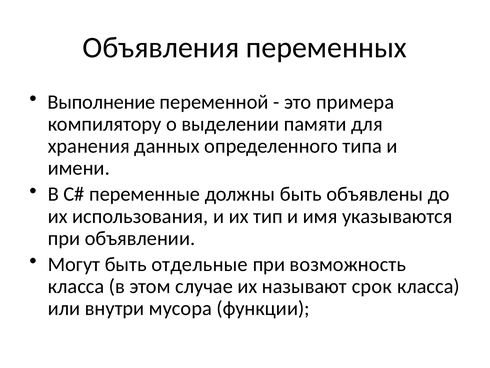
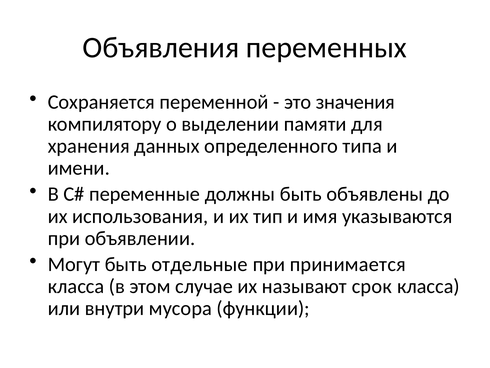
Выполнение: Выполнение -> Сохраняется
примера: примера -> значения
возможность: возможность -> принимается
